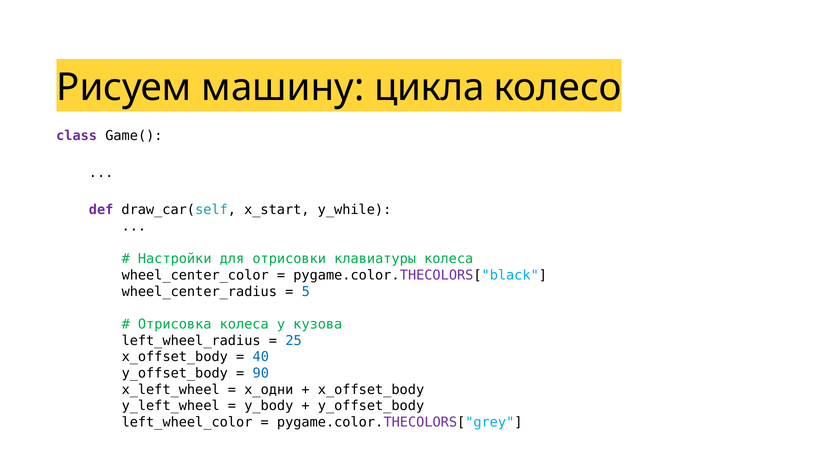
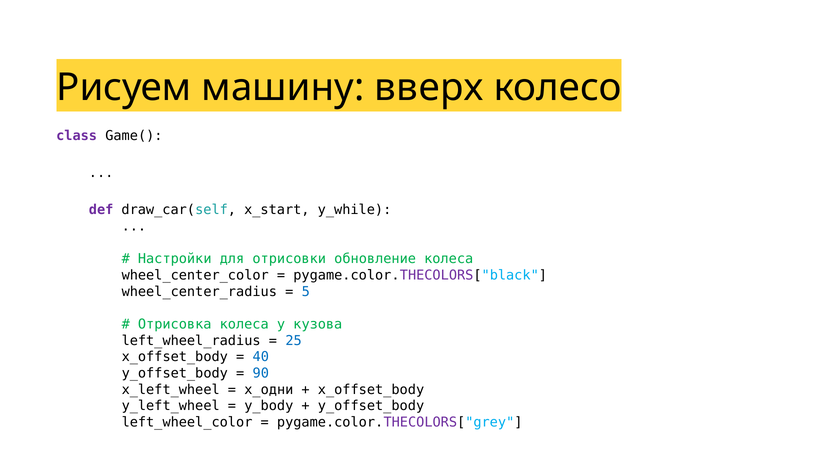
цикла: цикла -> вверх
клавиатуры: клавиатуры -> обновление
